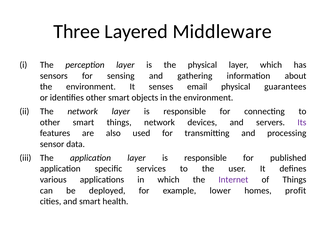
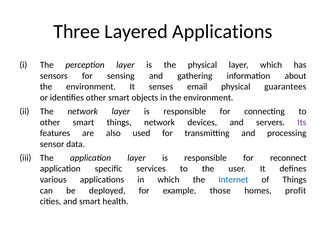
Layered Middleware: Middleware -> Applications
published: published -> reconnect
Internet colour: purple -> blue
lower: lower -> those
